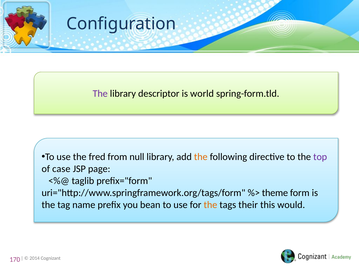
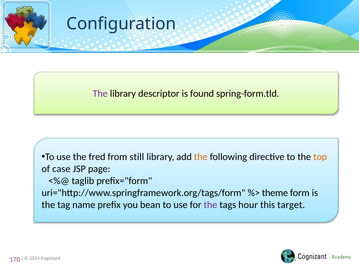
world: world -> found
null: null -> still
top colour: purple -> orange
the at (210, 204) colour: orange -> purple
their: their -> hour
would: would -> target
